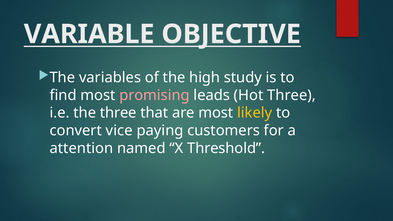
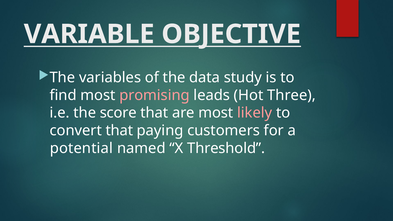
high: high -> data
the three: three -> score
likely colour: yellow -> pink
convert vice: vice -> that
attention: attention -> potential
